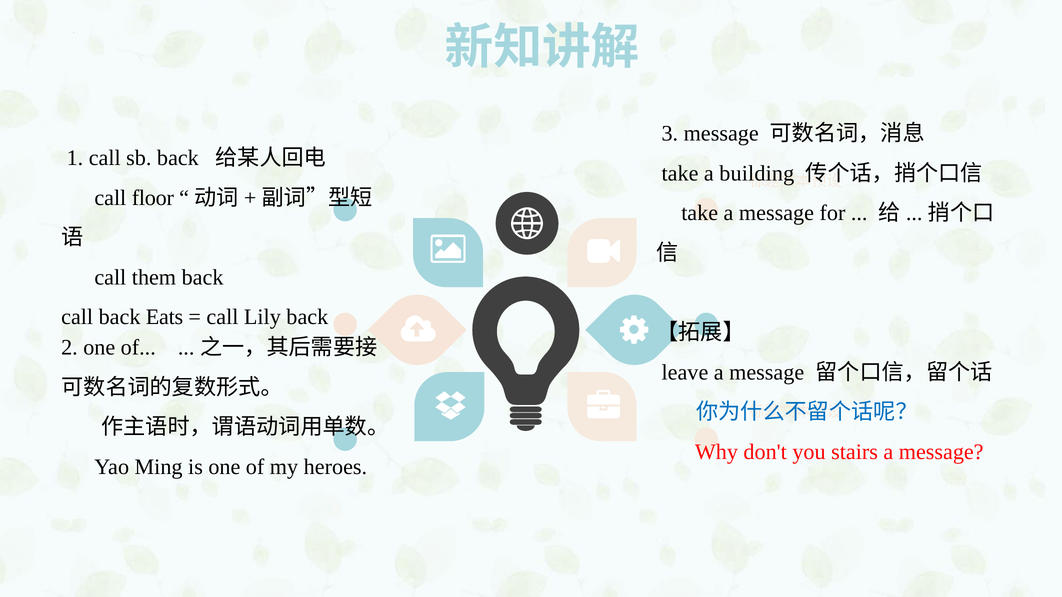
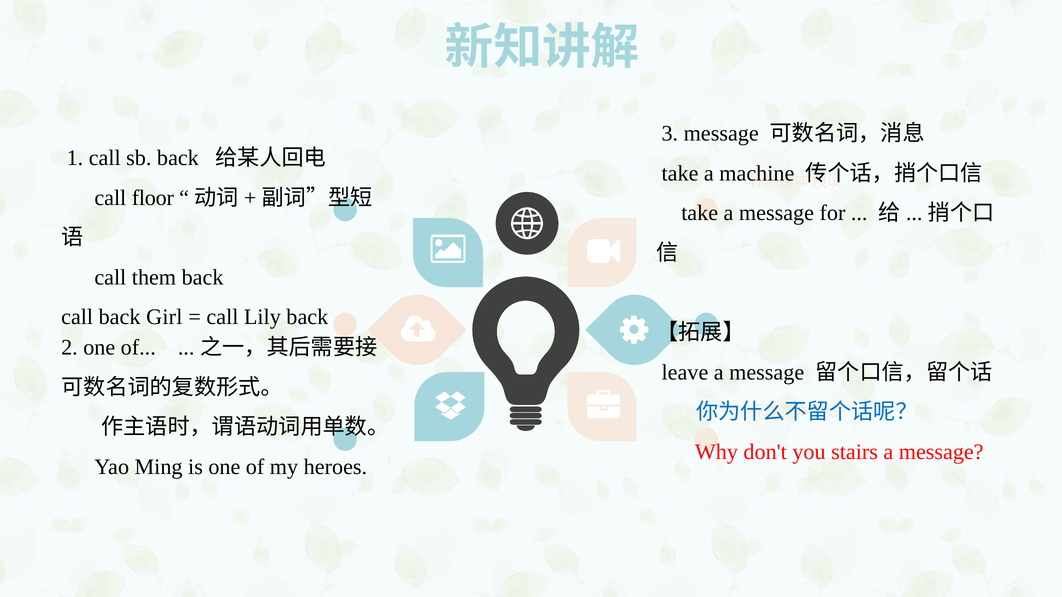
building: building -> machine
Eats: Eats -> Girl
